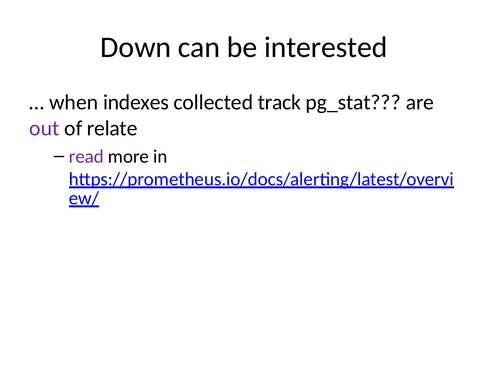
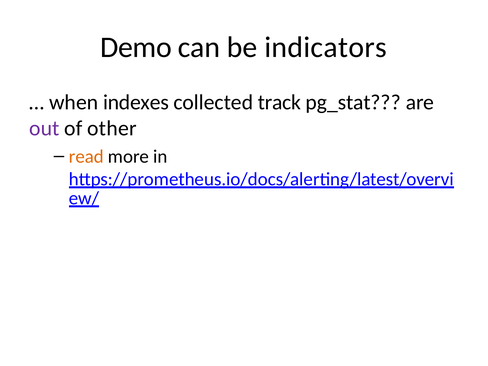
Down: Down -> Demo
interested: interested -> indicators
relate: relate -> other
read colour: purple -> orange
